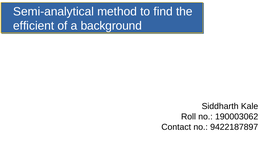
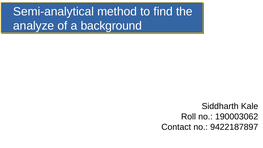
efficient: efficient -> analyze
